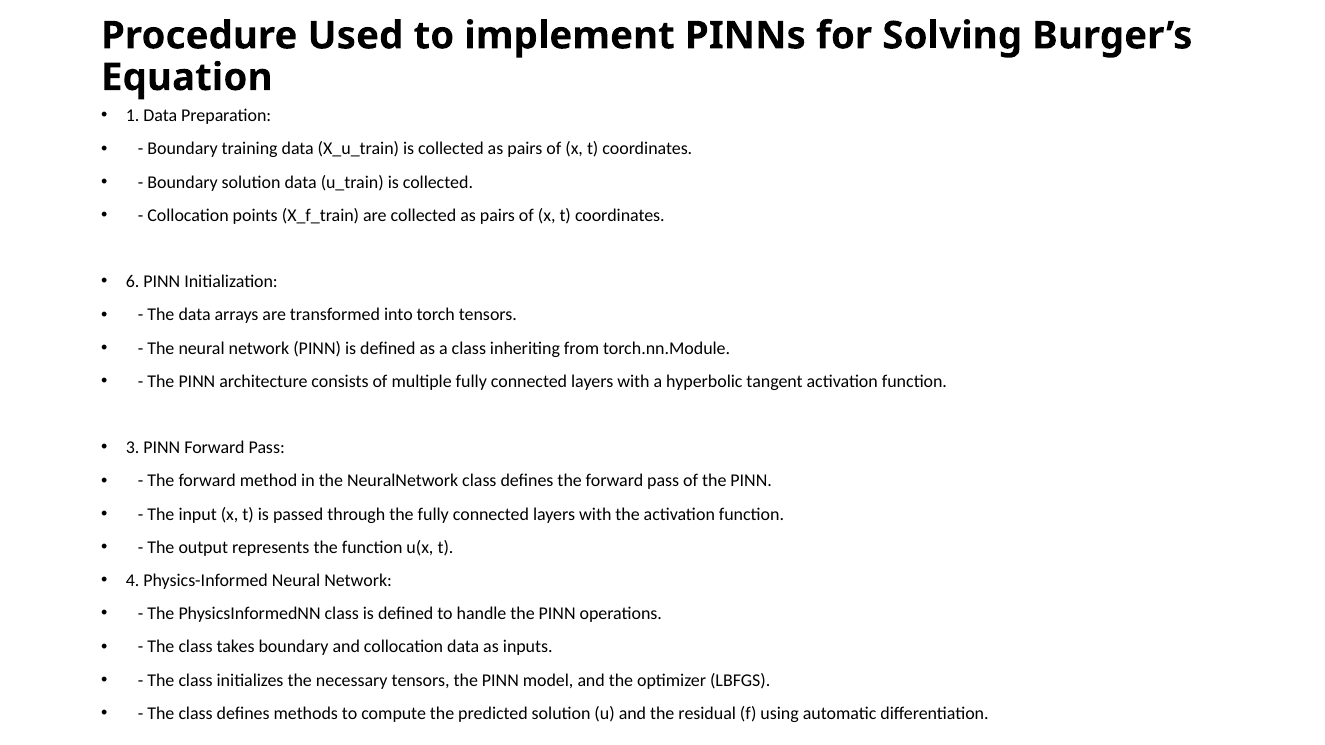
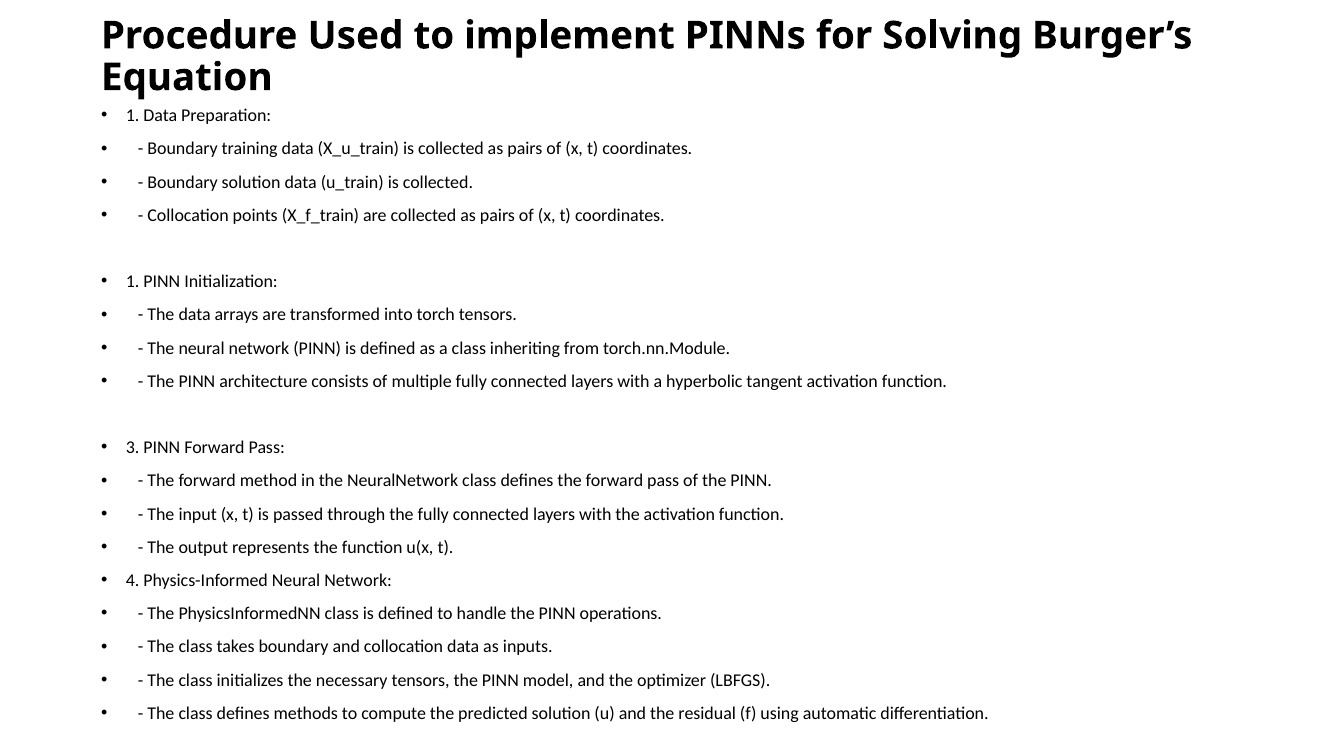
6 at (133, 282): 6 -> 1
